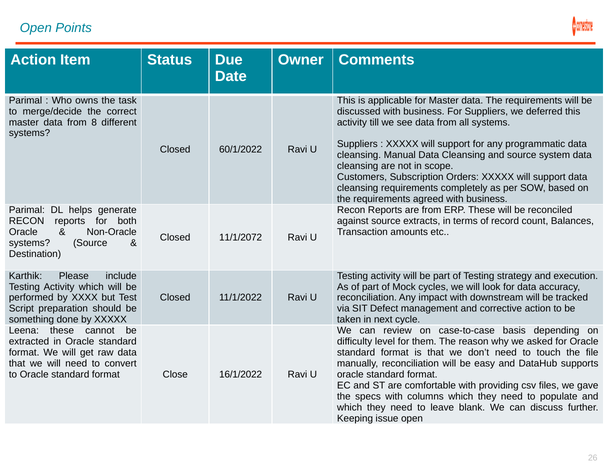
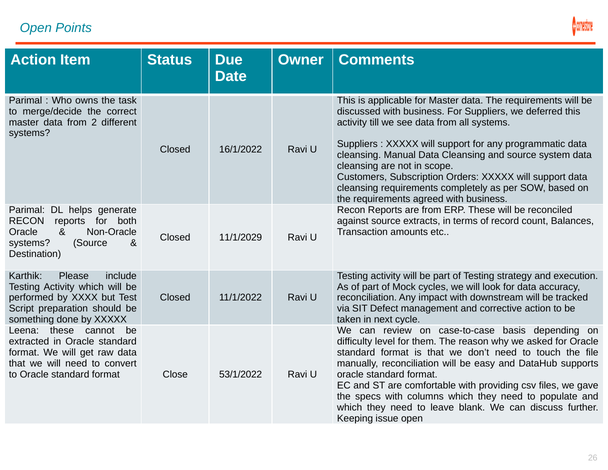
8: 8 -> 2
60/1/2022: 60/1/2022 -> 16/1/2022
11/1/2072: 11/1/2072 -> 11/1/2029
16/1/2022: 16/1/2022 -> 53/1/2022
